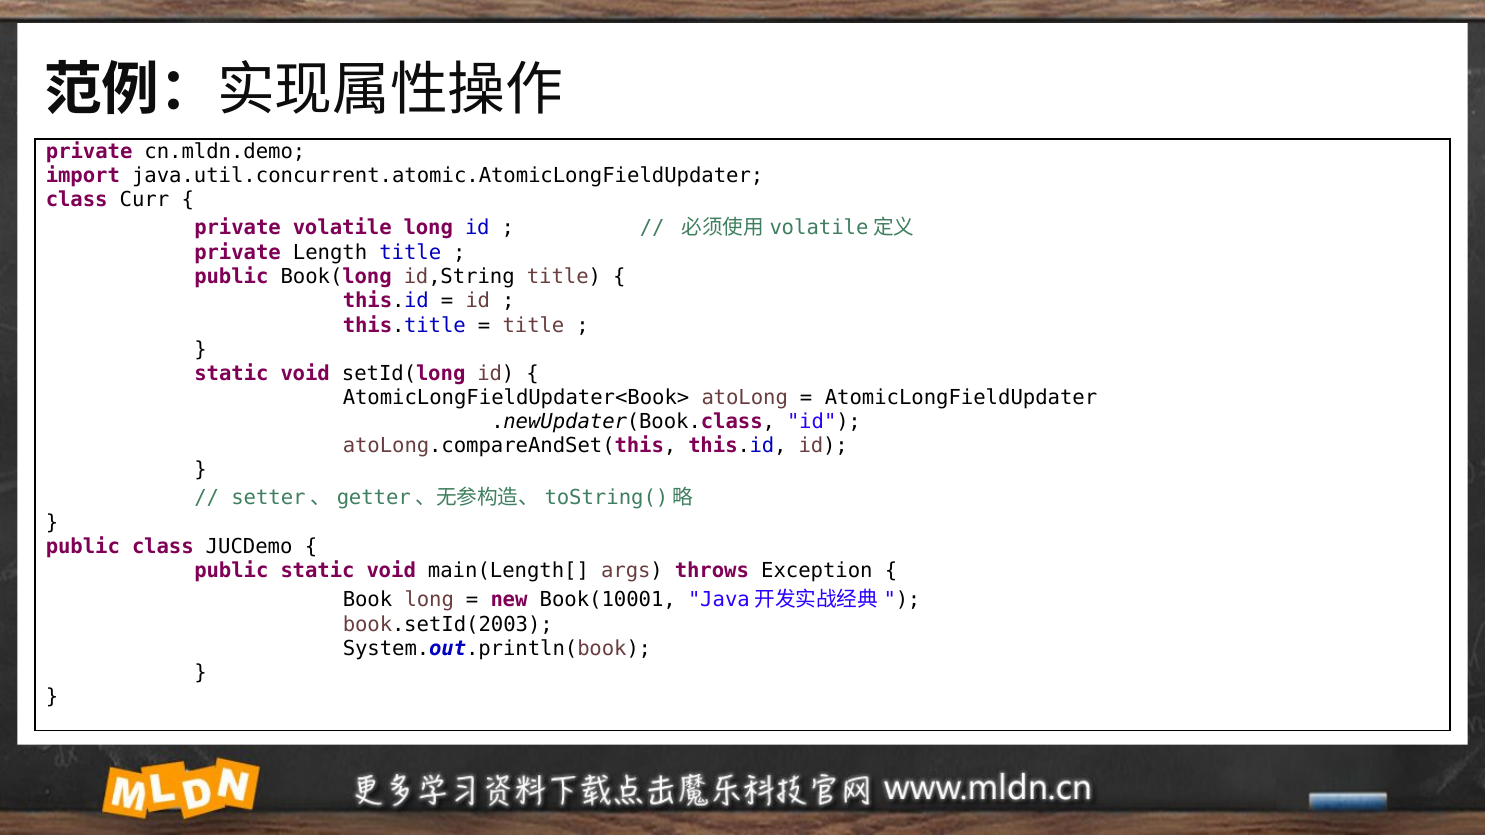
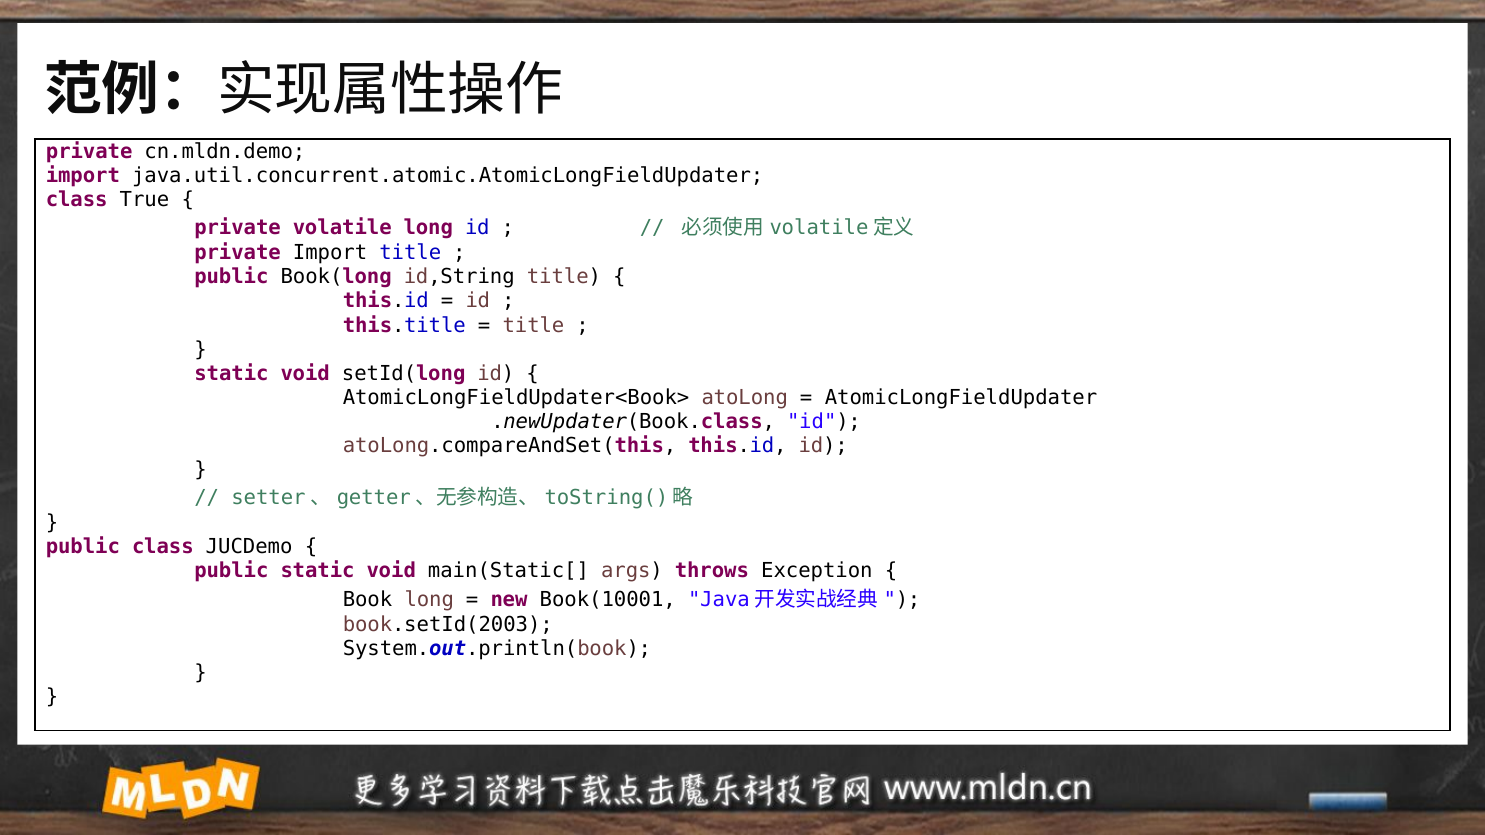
Curr: Curr -> True
private Length: Length -> Import
main(Length[: main(Length[ -> main(Static[
